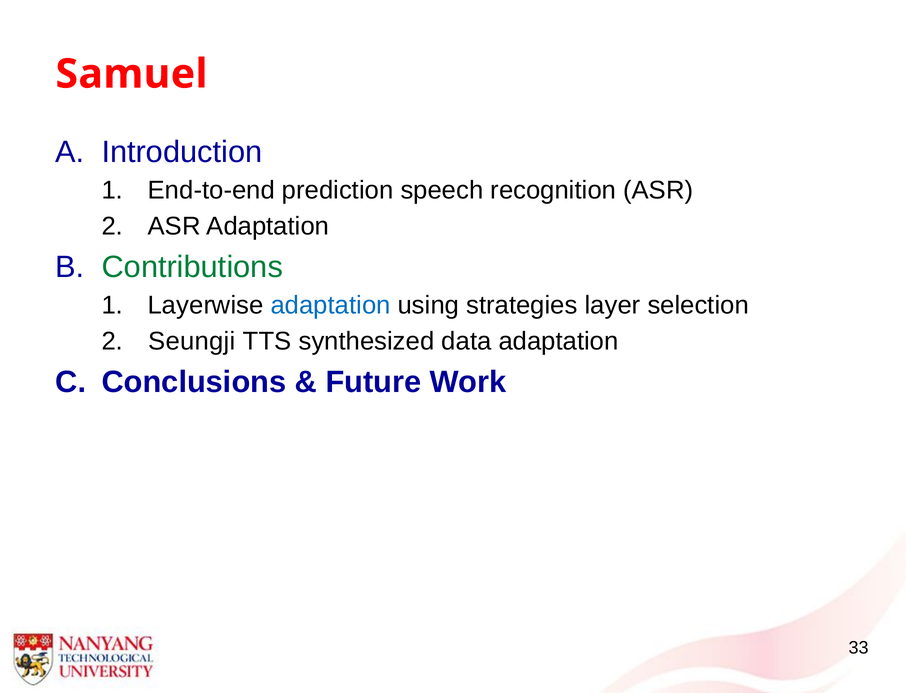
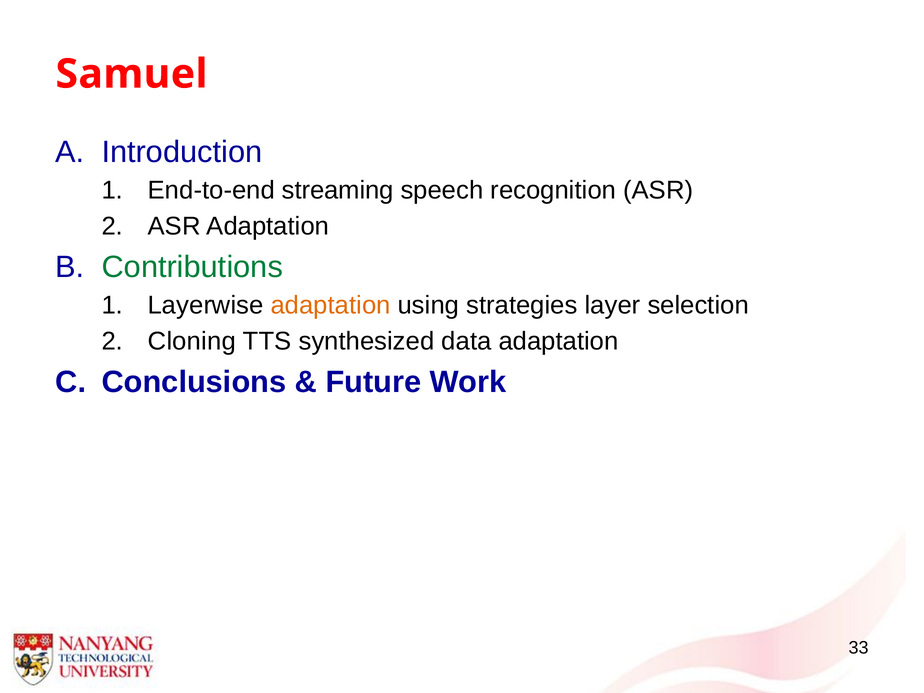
prediction: prediction -> streaming
adaptation at (331, 306) colour: blue -> orange
Seungji: Seungji -> Cloning
